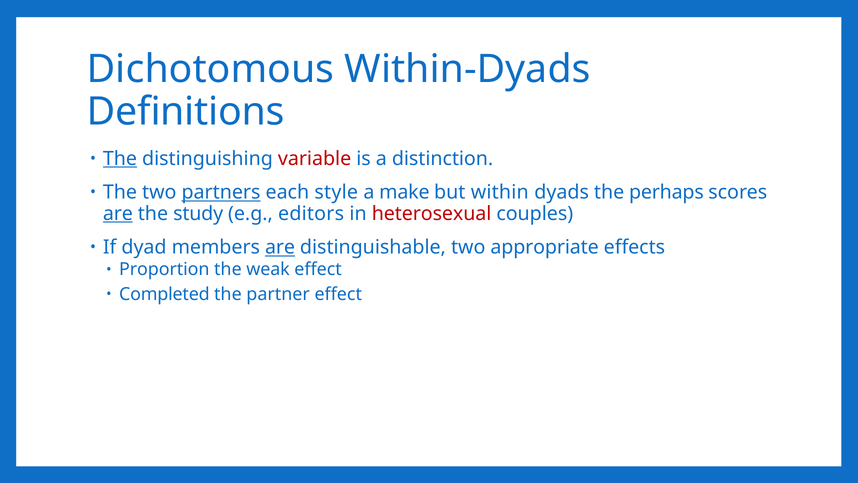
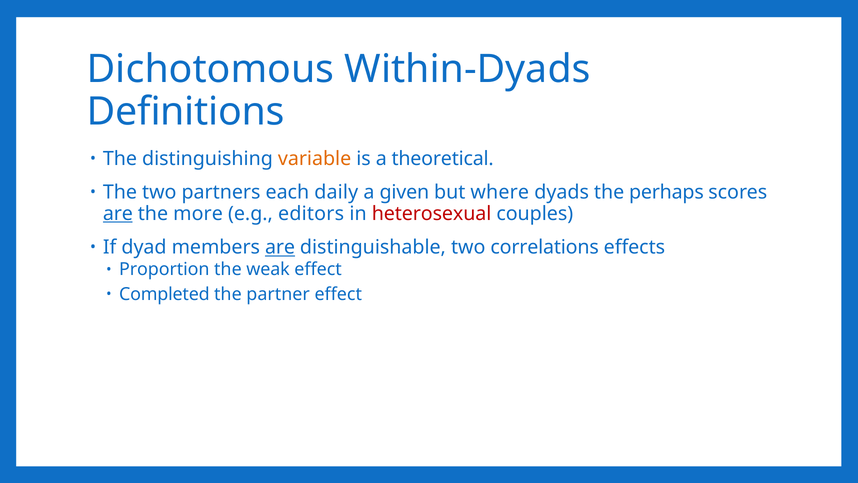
The at (120, 158) underline: present -> none
variable colour: red -> orange
distinction: distinction -> theoretical
partners underline: present -> none
style: style -> daily
make: make -> given
within: within -> where
study: study -> more
appropriate: appropriate -> correlations
